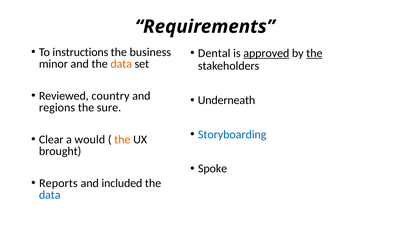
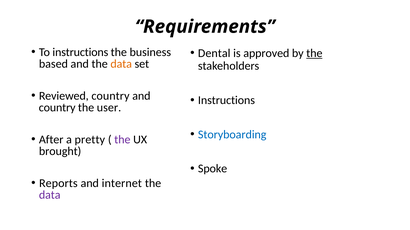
approved underline: present -> none
minor: minor -> based
Underneath at (227, 101): Underneath -> Instructions
regions at (57, 108): regions -> country
sure: sure -> user
Clear: Clear -> After
would: would -> pretty
the at (122, 140) colour: orange -> purple
included: included -> internet
data at (50, 196) colour: blue -> purple
